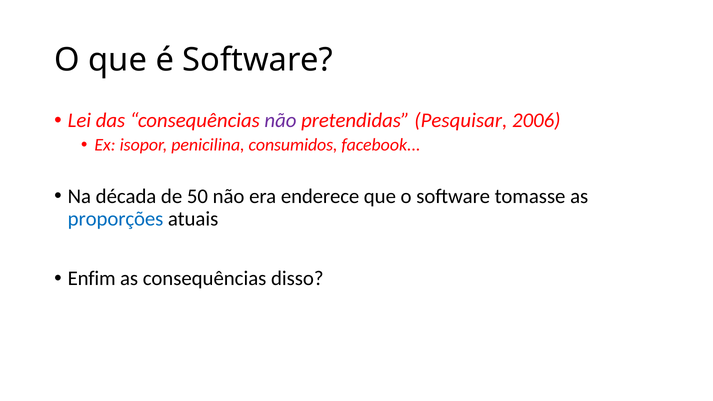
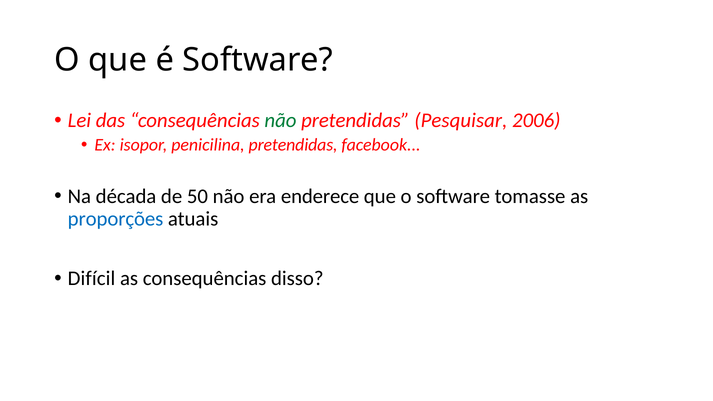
não at (280, 121) colour: purple -> green
penicilina consumidos: consumidos -> pretendidas
Enfim: Enfim -> Difícil
